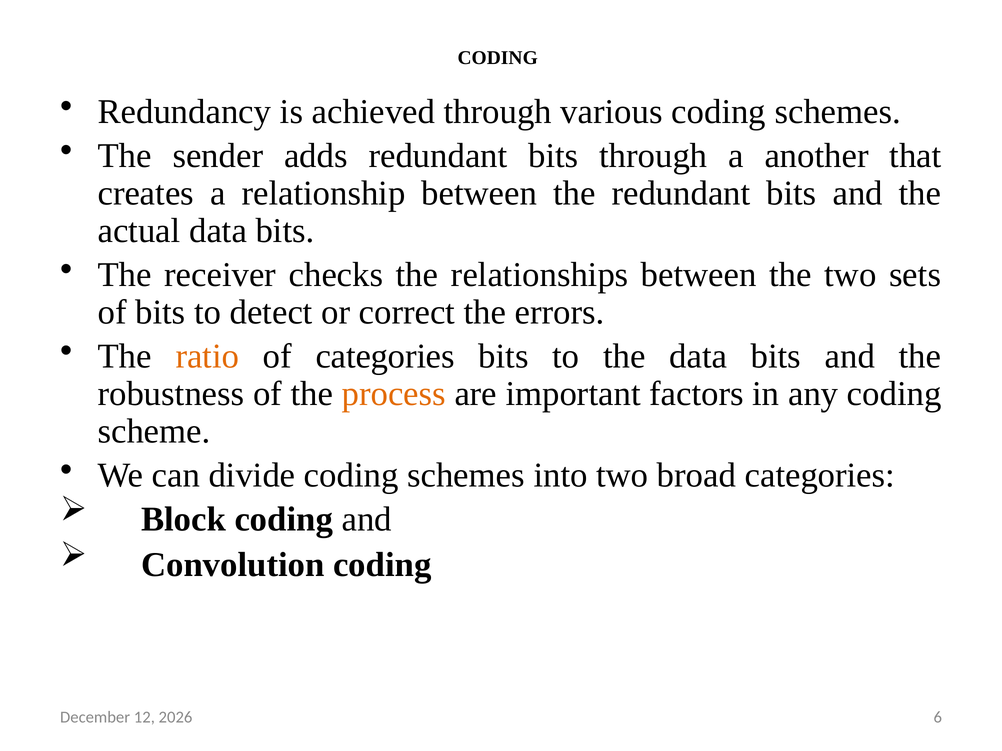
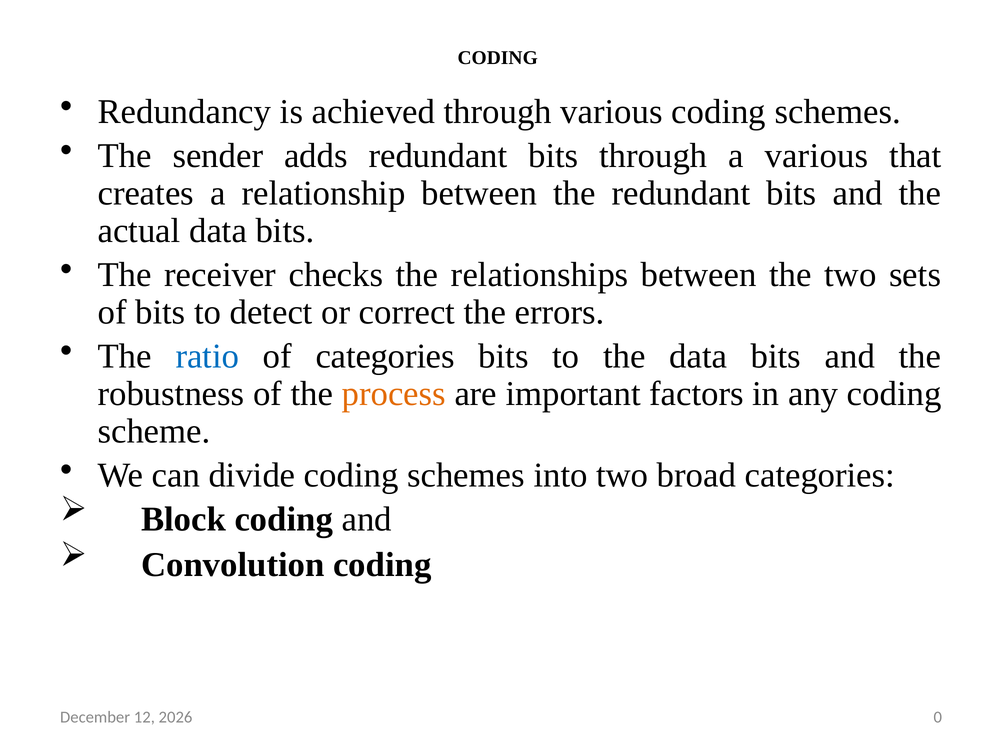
a another: another -> various
ratio colour: orange -> blue
6: 6 -> 0
